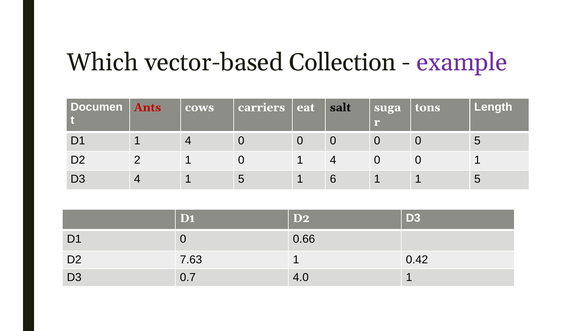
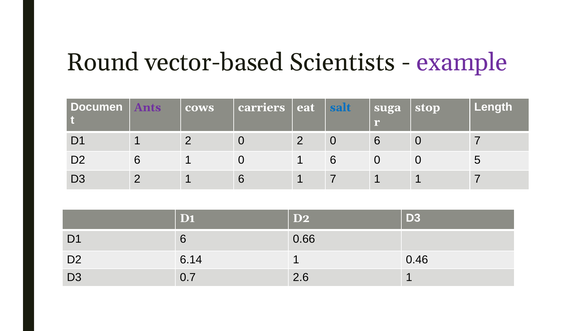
Which: Which -> Round
Collection: Collection -> Scientists
Ants colour: red -> purple
salt colour: black -> blue
tons: tons -> stop
D1 1 4: 4 -> 2
0 at (300, 141): 0 -> 2
0 at (377, 141): 0 -> 6
0 5: 5 -> 7
D2 2: 2 -> 6
0 1 4: 4 -> 6
0 0 1: 1 -> 5
D3 4: 4 -> 2
5 at (241, 179): 5 -> 6
6 at (333, 179): 6 -> 7
1 1 5: 5 -> 7
D1 0: 0 -> 6
7.63: 7.63 -> 6.14
0.42: 0.42 -> 0.46
4.0: 4.0 -> 2.6
